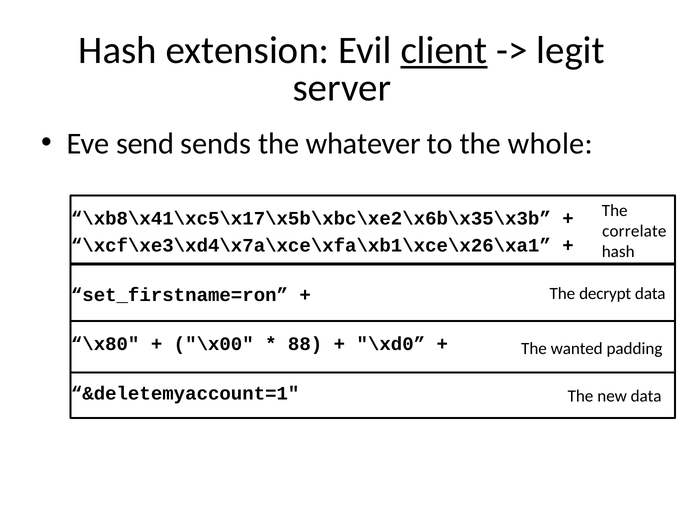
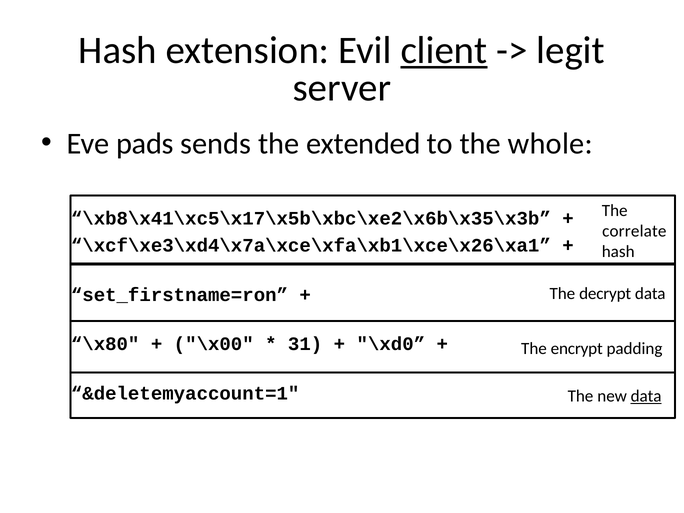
send: send -> pads
whatever: whatever -> extended
88: 88 -> 31
wanted: wanted -> encrypt
data at (646, 396) underline: none -> present
